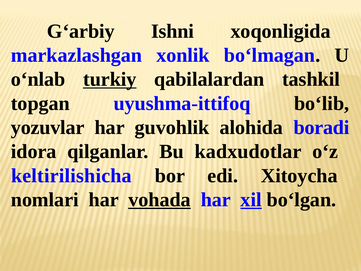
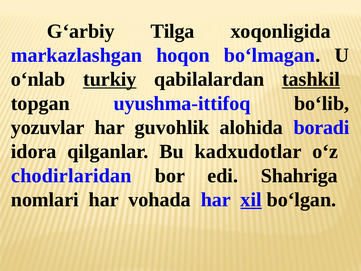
Ishni: Ishni -> Tilga
xonlik: xonlik -> hoqon
tashkil underline: none -> present
keltirilishicha: keltirilishicha -> chodirlaridan
Xitoycha: Xitoycha -> Shahriga
vohada underline: present -> none
